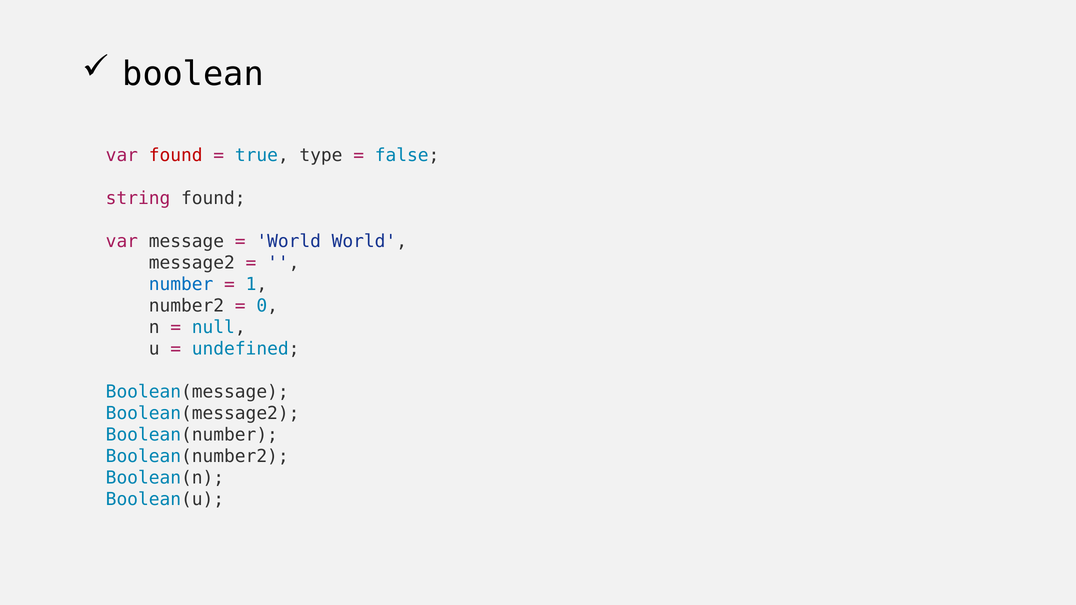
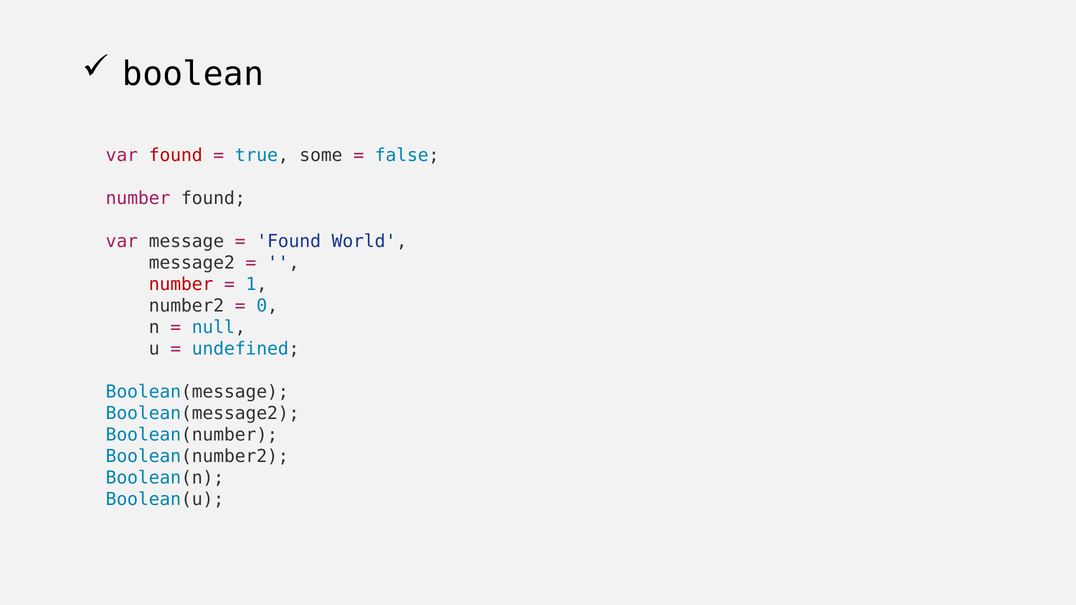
type: type -> some
string at (138, 199): string -> number
World at (289, 242): World -> Found
number at (181, 285) colour: blue -> red
